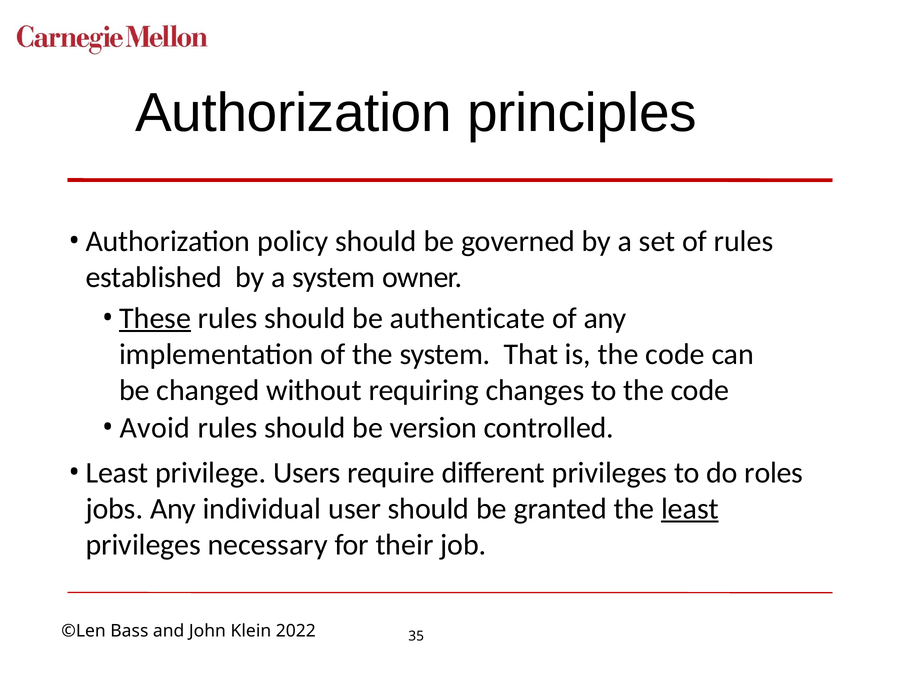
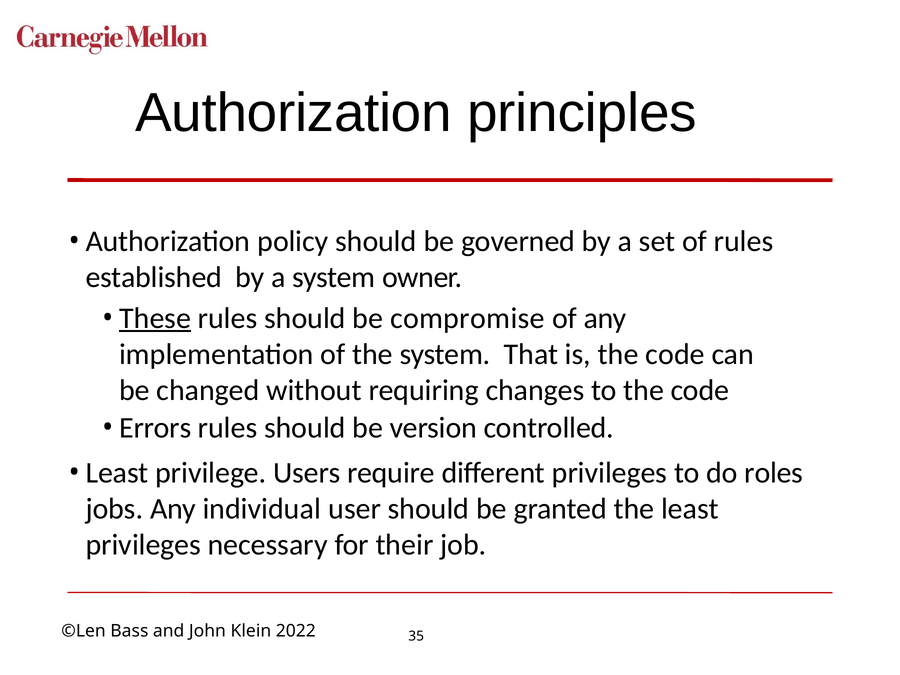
authenticate: authenticate -> compromise
Avoid: Avoid -> Errors
least at (690, 509) underline: present -> none
